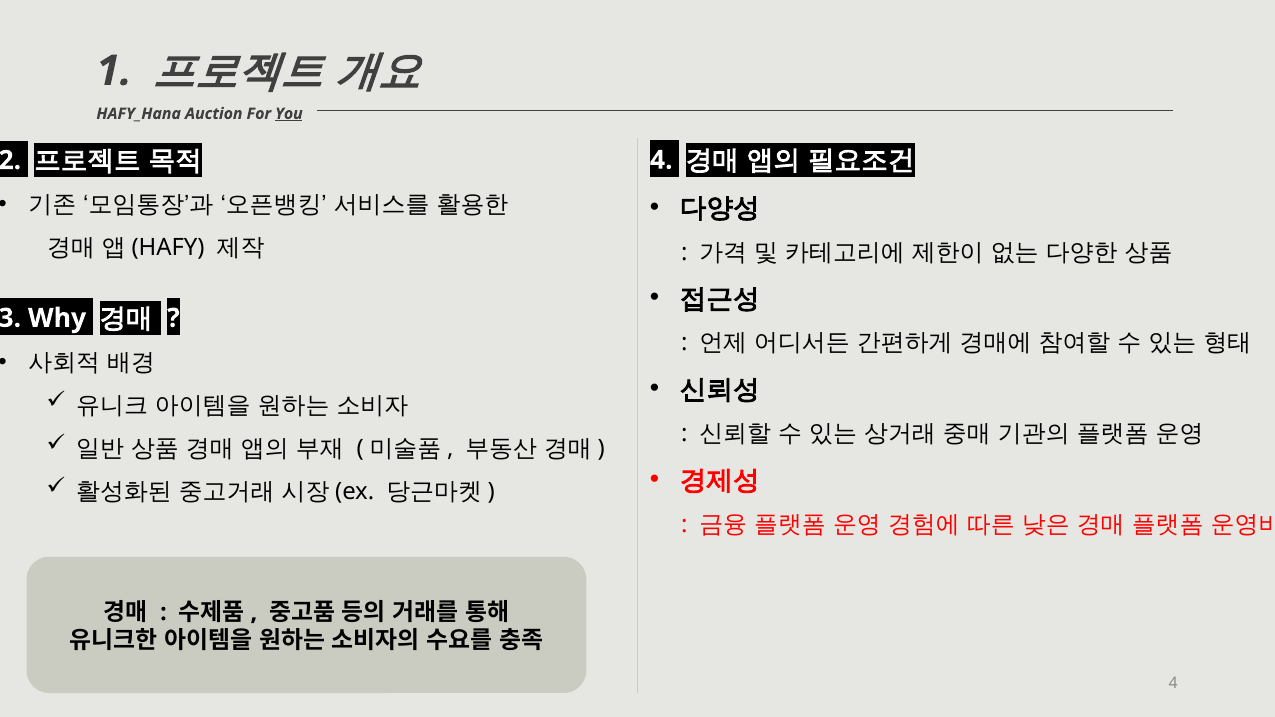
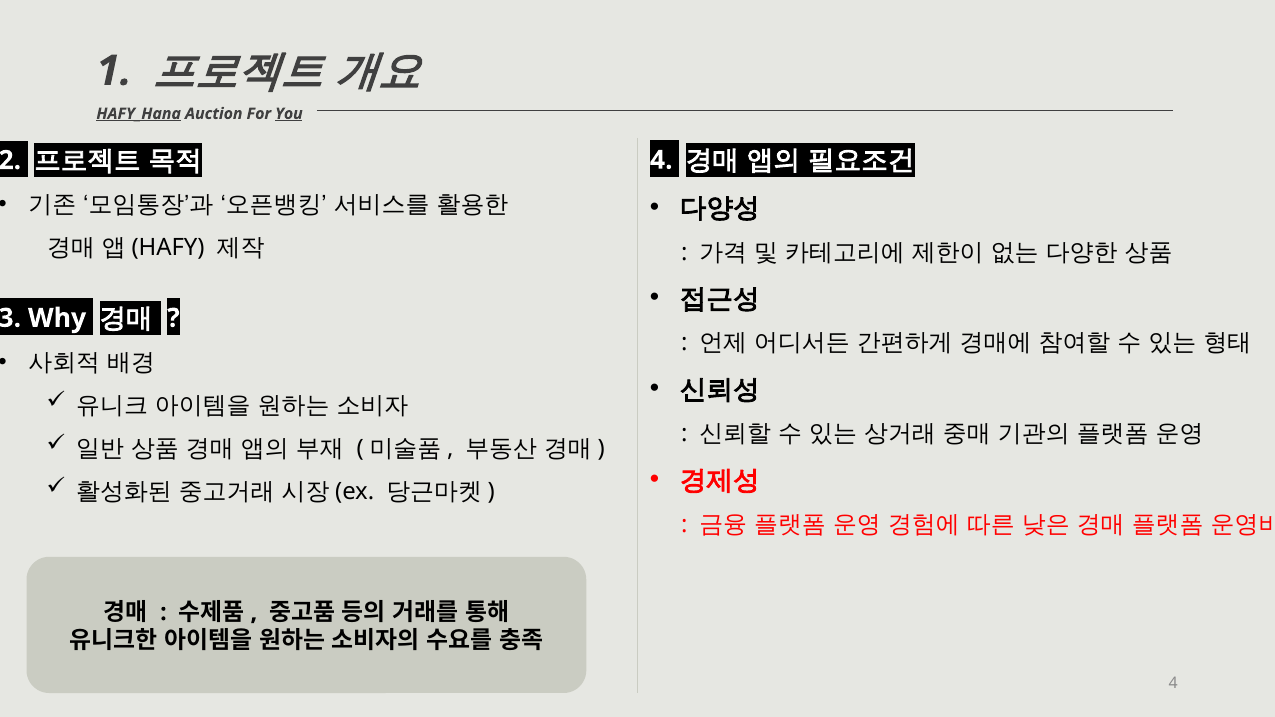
HAFY_Hana underline: none -> present
